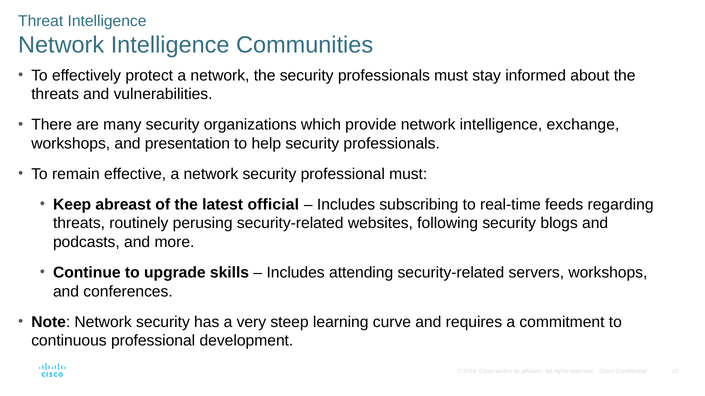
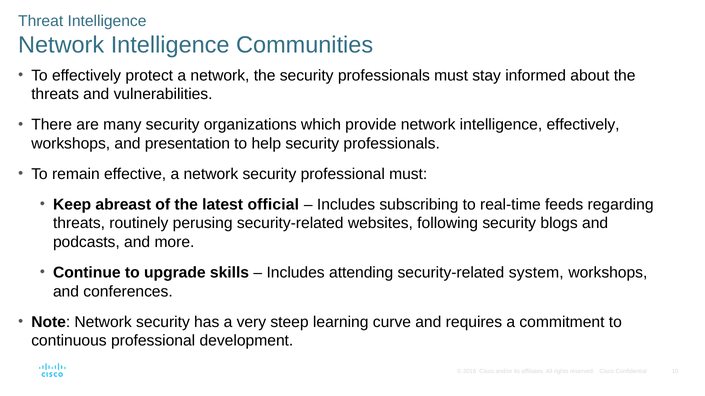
intelligence exchange: exchange -> effectively
servers: servers -> system
